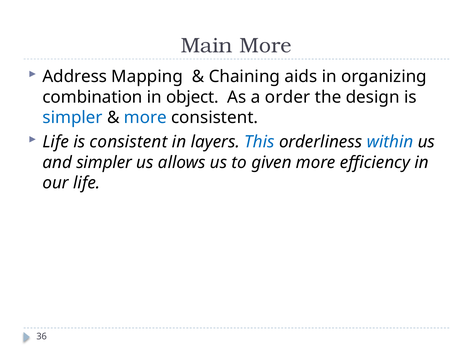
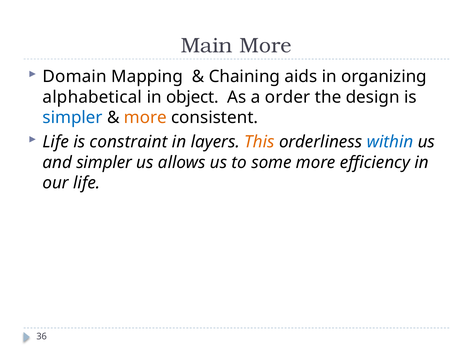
Address: Address -> Domain
combination: combination -> alphabetical
more at (145, 118) colour: blue -> orange
is consistent: consistent -> constraint
This colour: blue -> orange
given: given -> some
